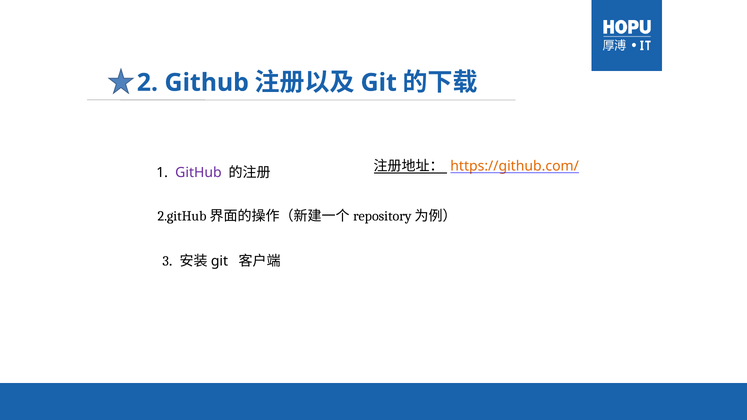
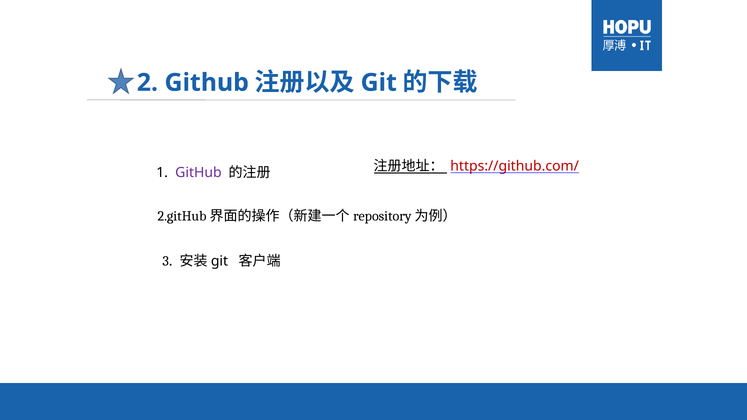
https://github.com/ colour: orange -> red
